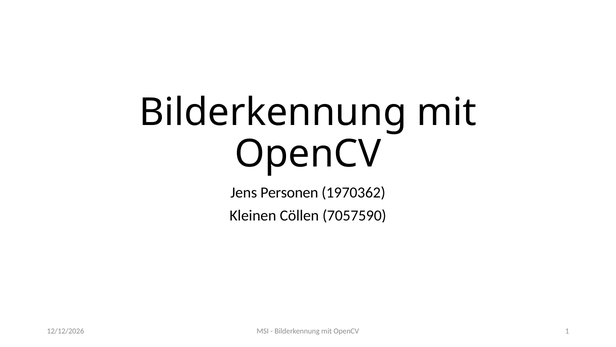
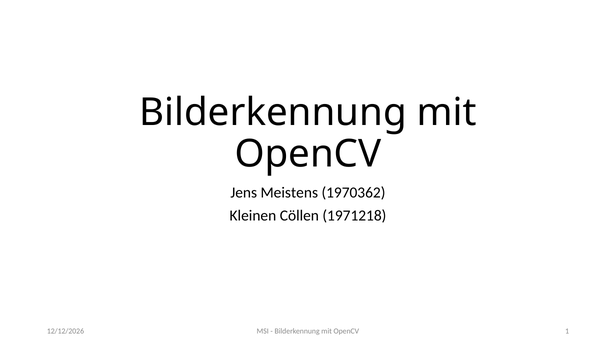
Personen: Personen -> Meistens
7057590: 7057590 -> 1971218
